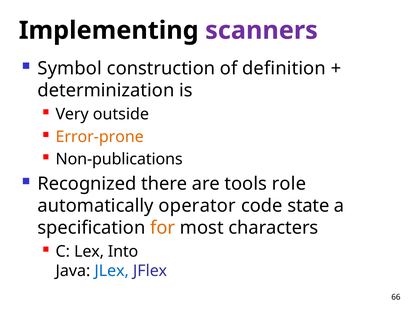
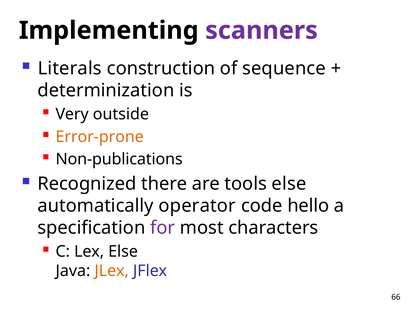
Symbol: Symbol -> Literals
definition: definition -> sequence
tools role: role -> else
state: state -> hello
for colour: orange -> purple
Lex Into: Into -> Else
JLex colour: blue -> orange
